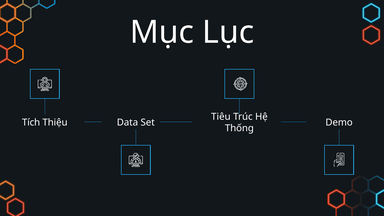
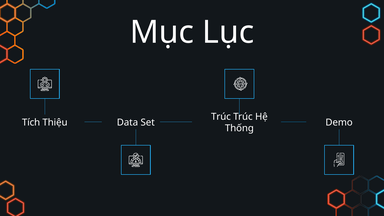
Tiêu at (221, 117): Tiêu -> Trúc
